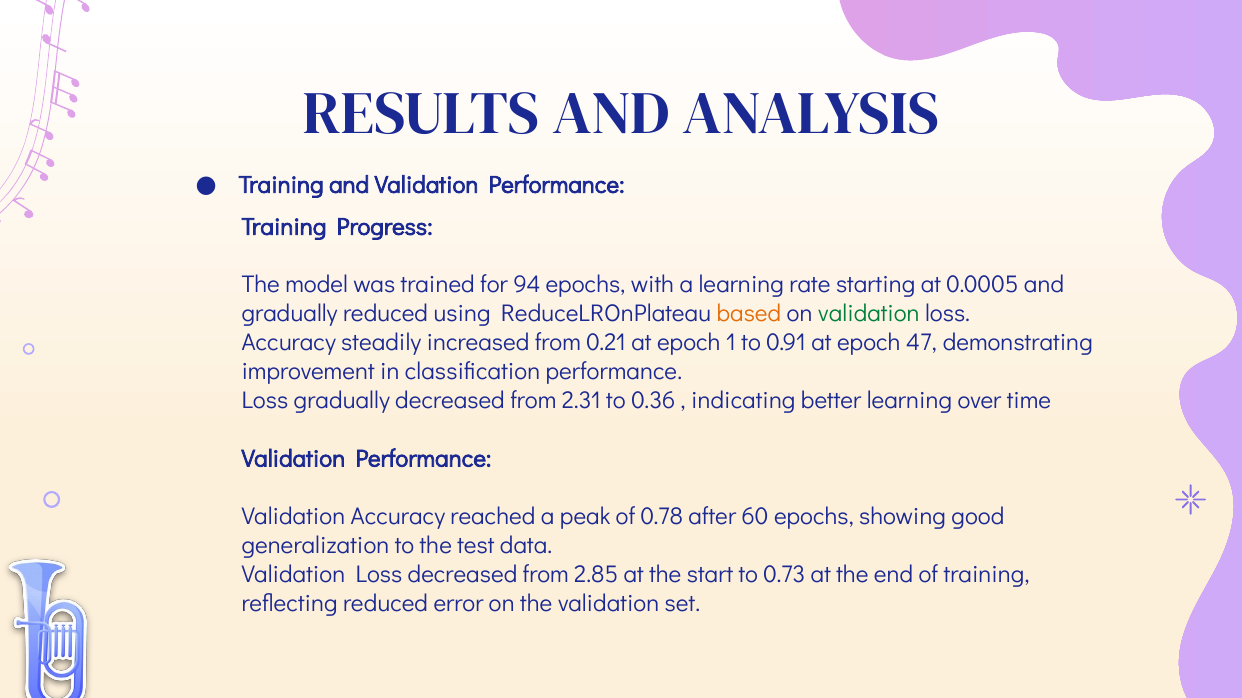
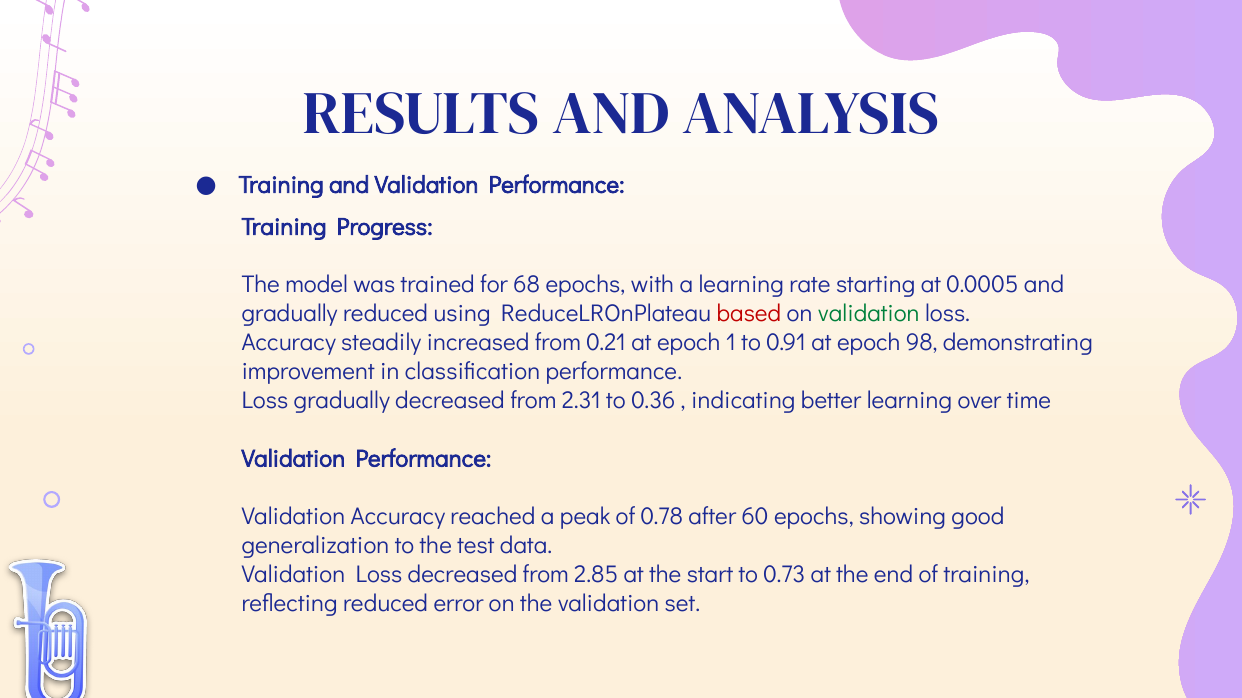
94: 94 -> 68
based colour: orange -> red
47: 47 -> 98
